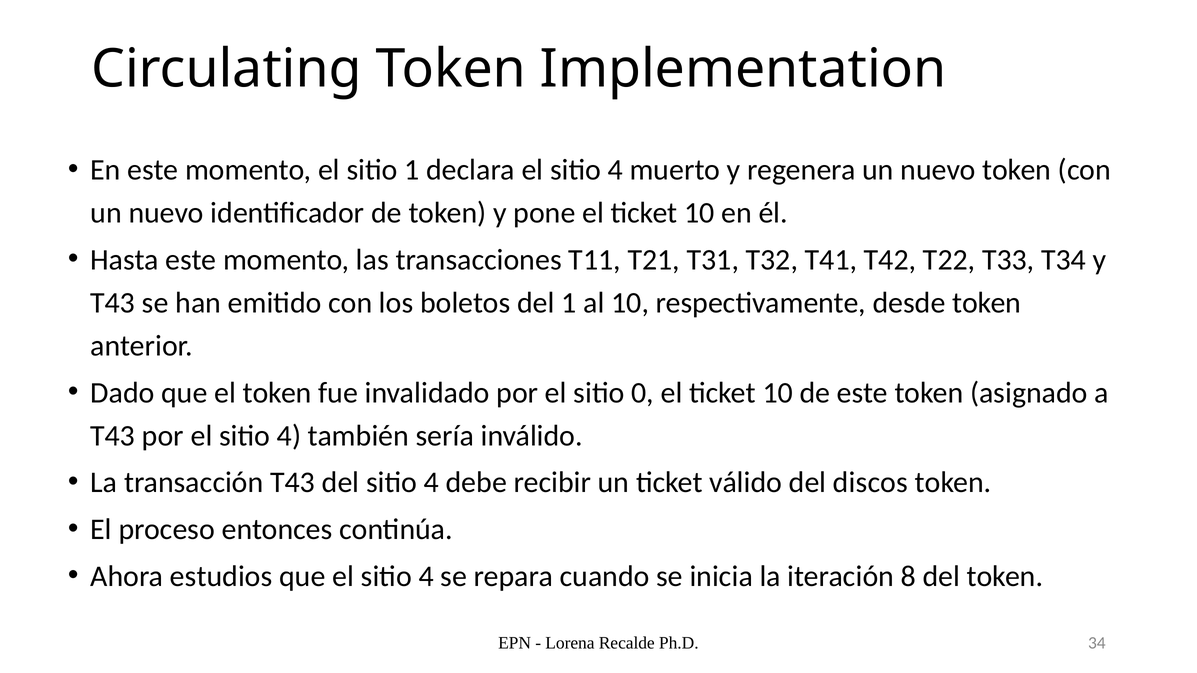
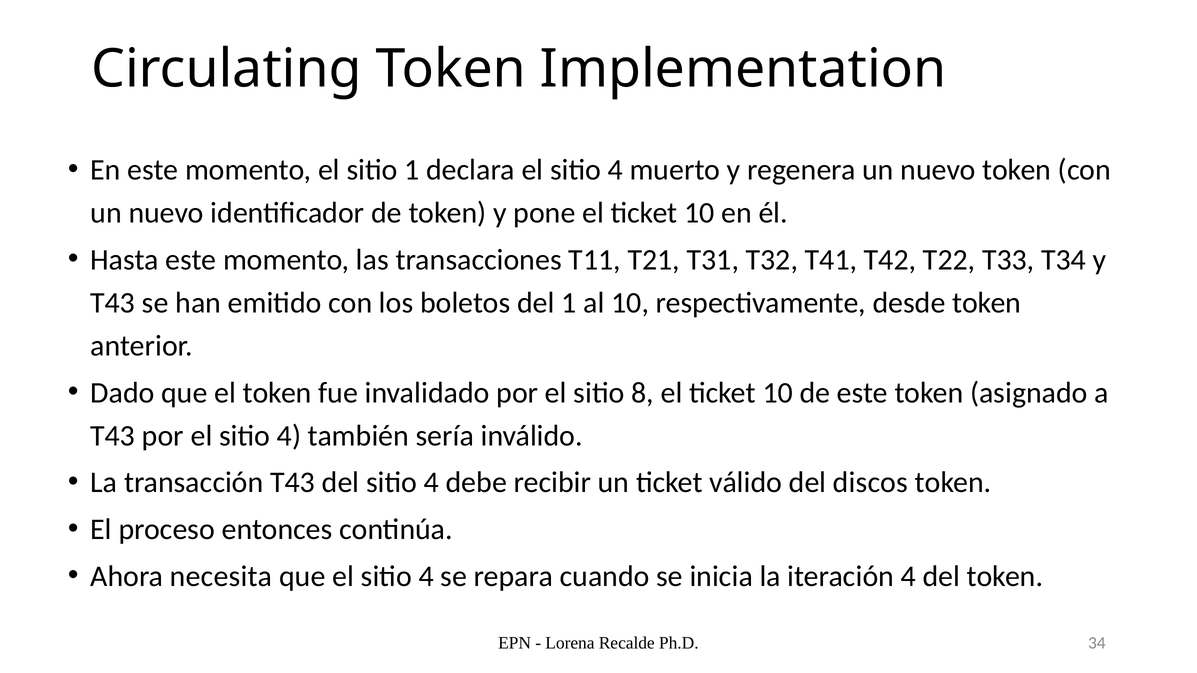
0: 0 -> 8
estudios: estudios -> necesita
iteración 8: 8 -> 4
